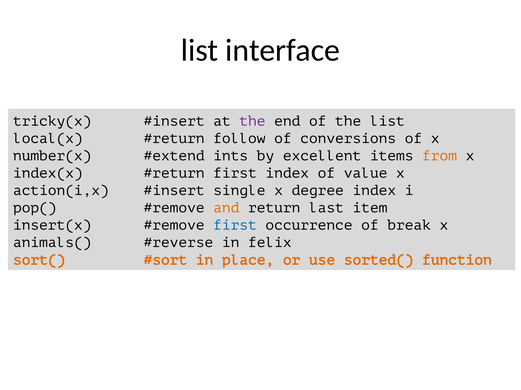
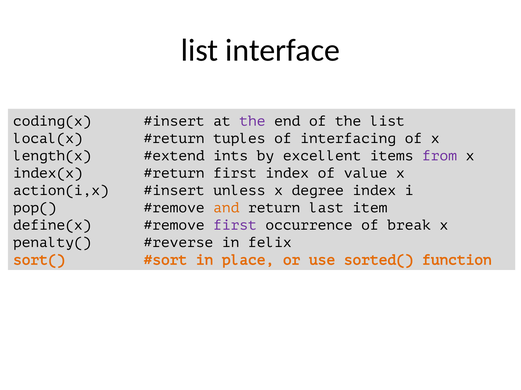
tricky(x: tricky(x -> coding(x
follow: follow -> tuples
conversions: conversions -> interfacing
number(x: number(x -> length(x
from colour: orange -> purple
single: single -> unless
insert(x: insert(x -> define(x
first at (235, 226) colour: blue -> purple
animals(: animals( -> penalty(
